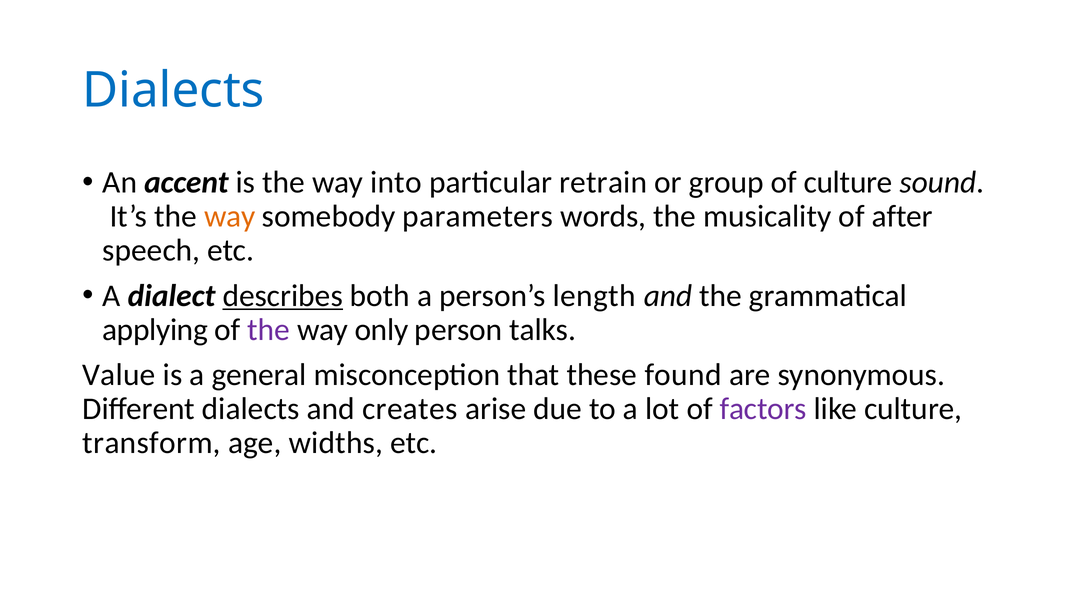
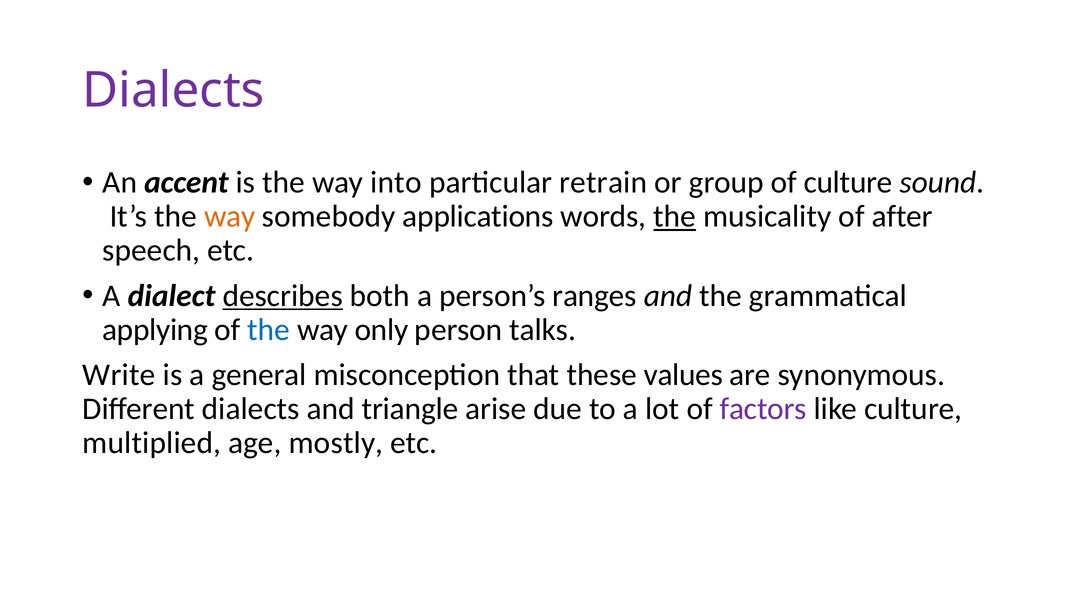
Dialects at (173, 91) colour: blue -> purple
parameters: parameters -> applications
the at (675, 216) underline: none -> present
length: length -> ranges
the at (269, 330) colour: purple -> blue
Value: Value -> Write
found: found -> values
creates: creates -> triangle
transform: transform -> multiplied
widths: widths -> mostly
